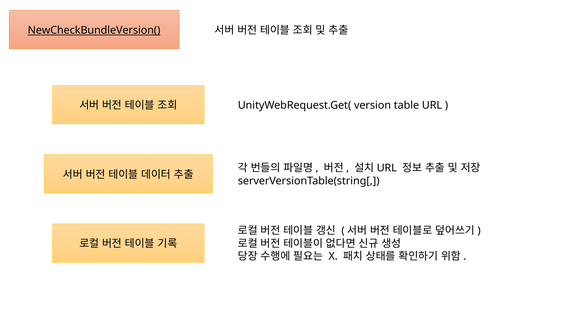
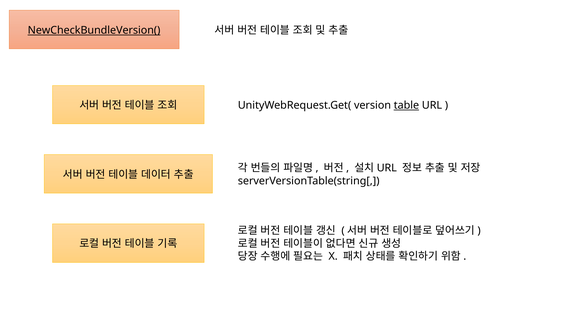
table underline: none -> present
